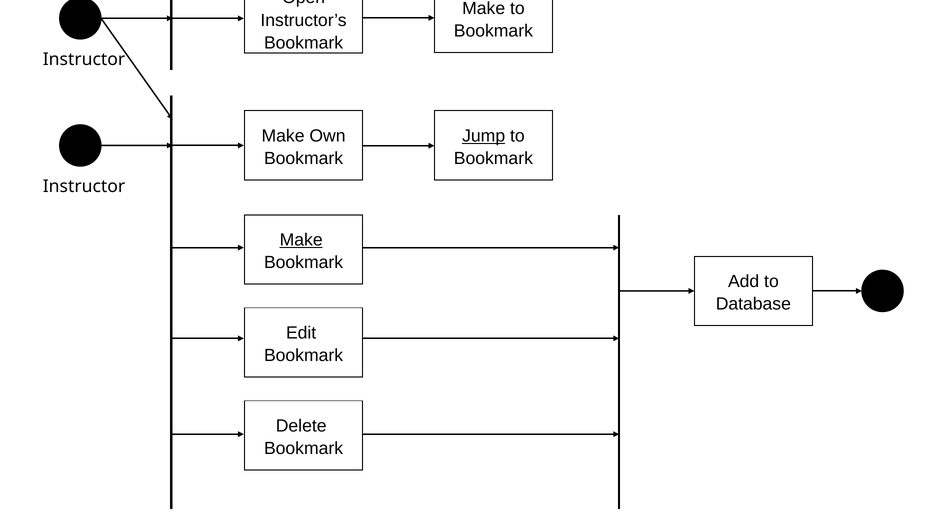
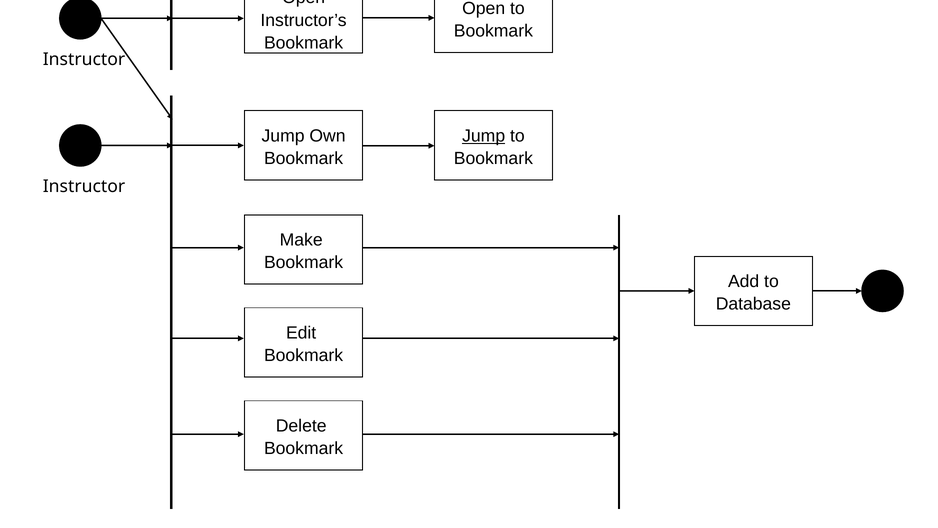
Make at (484, 9): Make -> Open
Make at (283, 136): Make -> Jump
Make at (301, 240) underline: present -> none
